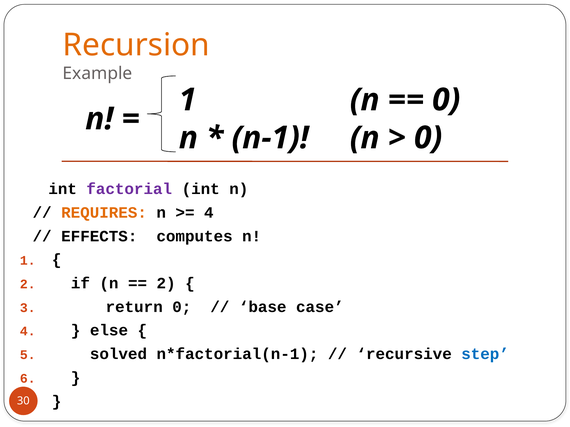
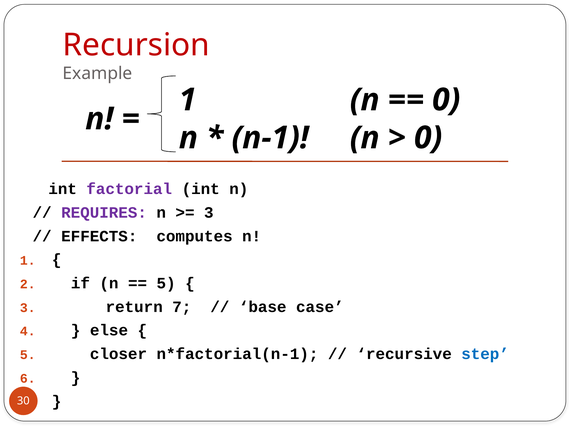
Recursion colour: orange -> red
REQUIRES colour: orange -> purple
4 at (209, 213): 4 -> 3
2 at (166, 284): 2 -> 5
return 0: 0 -> 7
solved: solved -> closer
